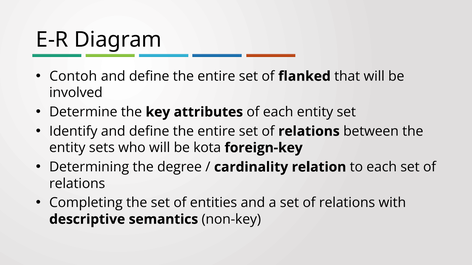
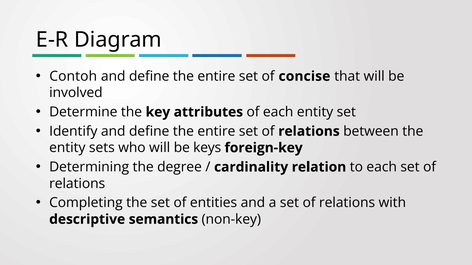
flanked: flanked -> concise
kota: kota -> keys
